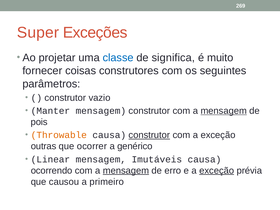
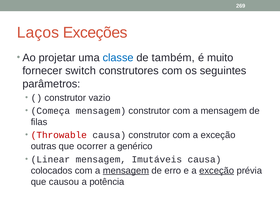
Super: Super -> Laços
significa: significa -> também
coisas: coisas -> switch
Manter: Manter -> Começa
mensagem at (224, 111) underline: present -> none
pois: pois -> filas
Throwable colour: orange -> red
construtor at (149, 135) underline: present -> none
ocorrendo: ocorrendo -> colocados
primeiro: primeiro -> potência
